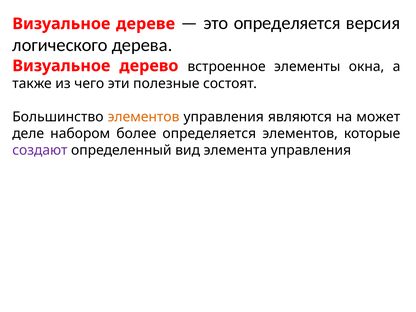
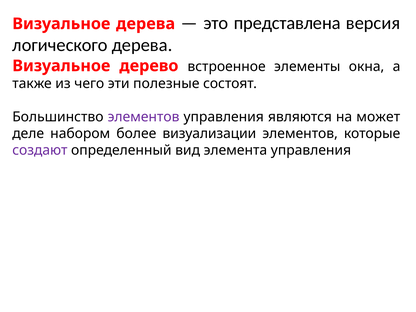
Визуальное дереве: дереве -> дерева
это определяется: определяется -> представлена
элементов at (144, 117) colour: orange -> purple
более определяется: определяется -> визуализации
